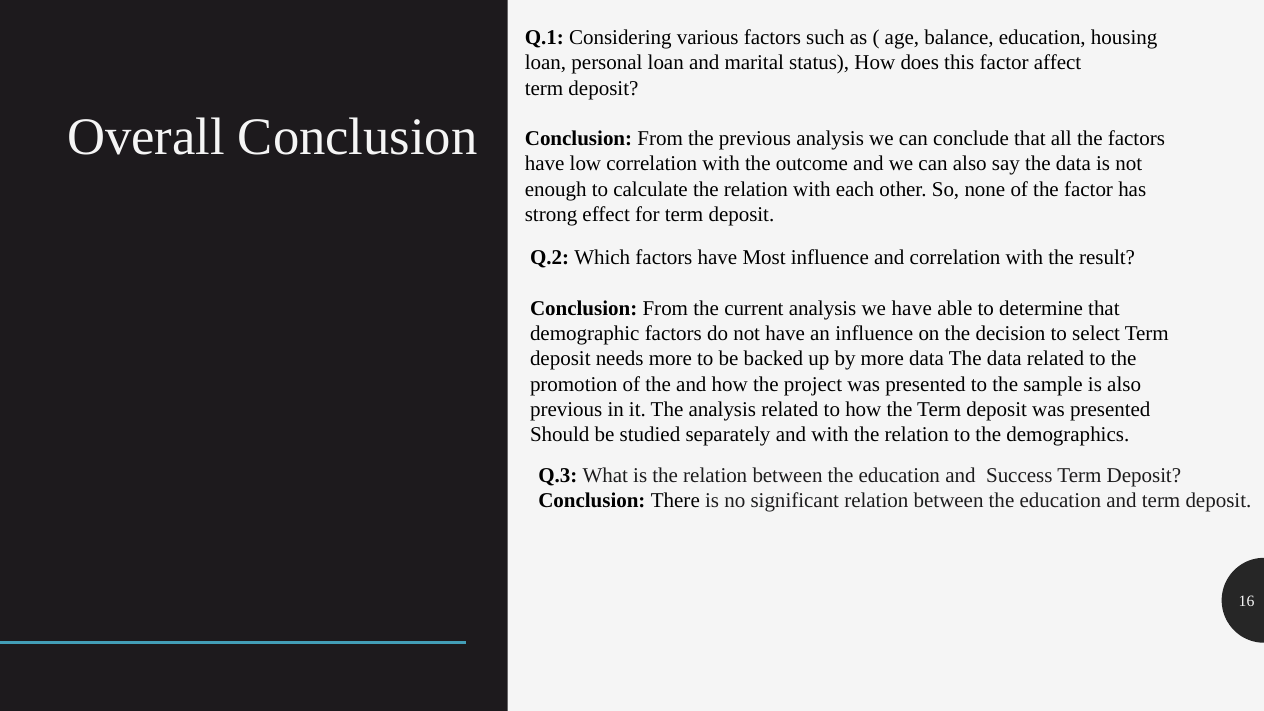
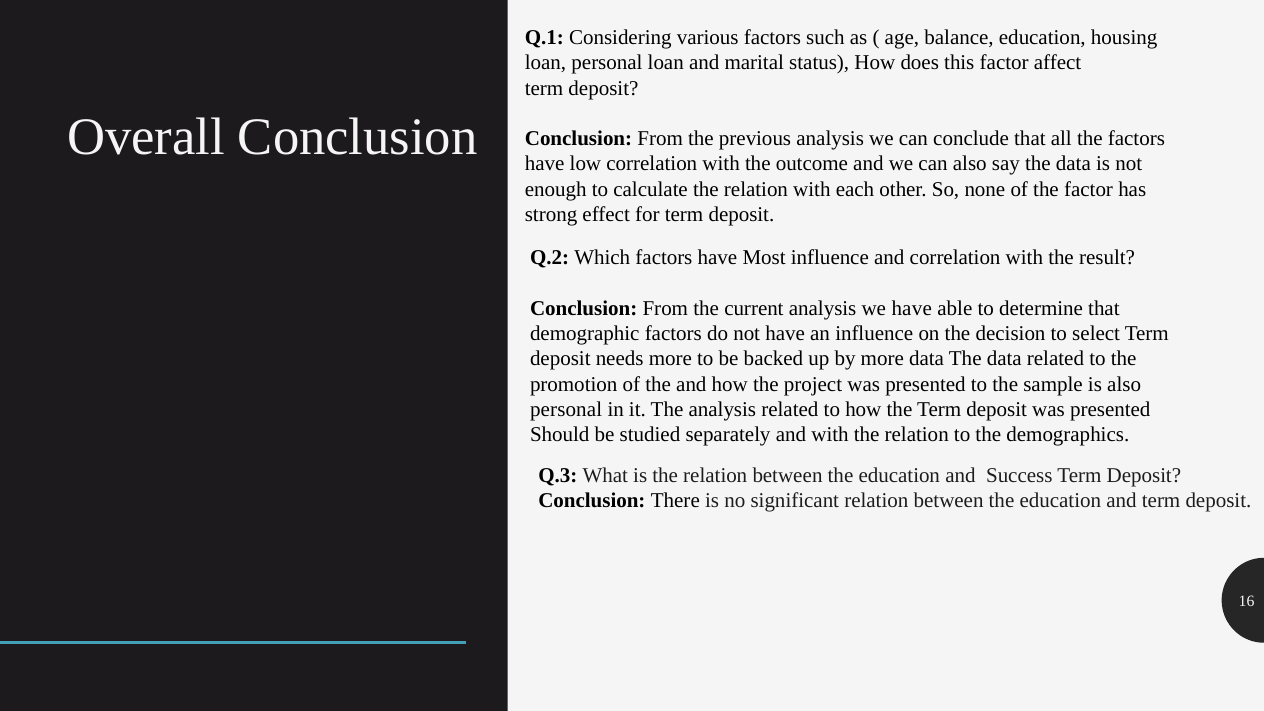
previous at (566, 410): previous -> personal
